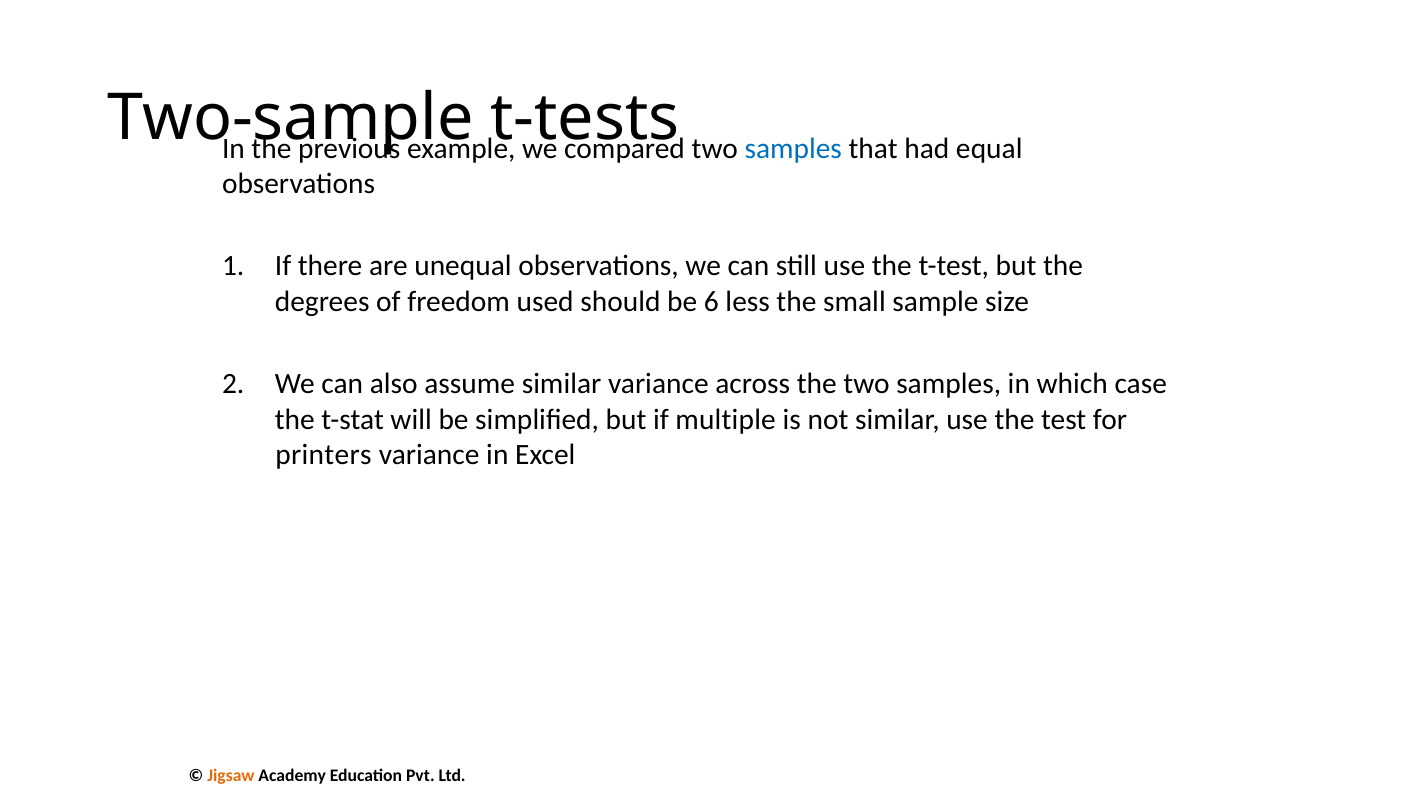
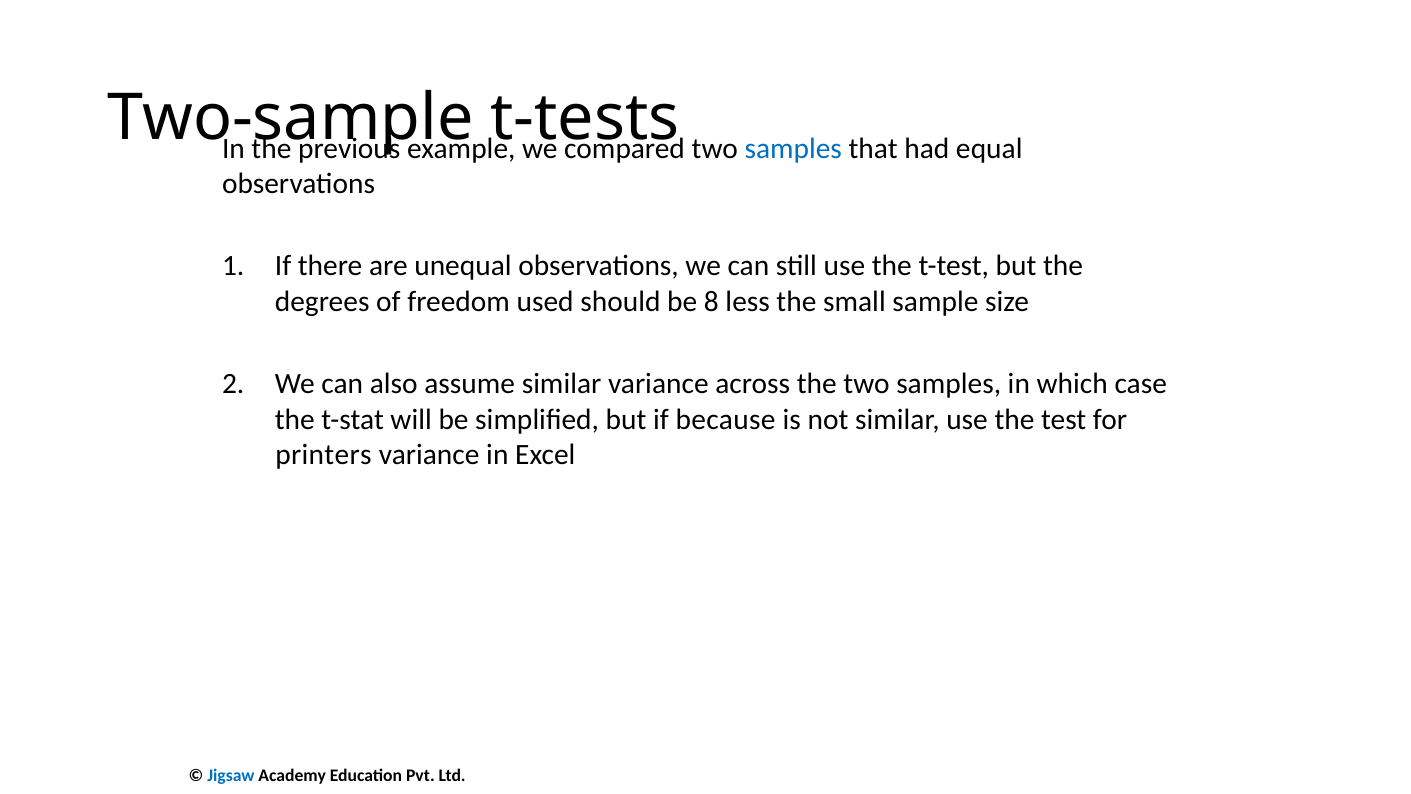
6: 6 -> 8
multiple: multiple -> because
Jigsaw colour: orange -> blue
